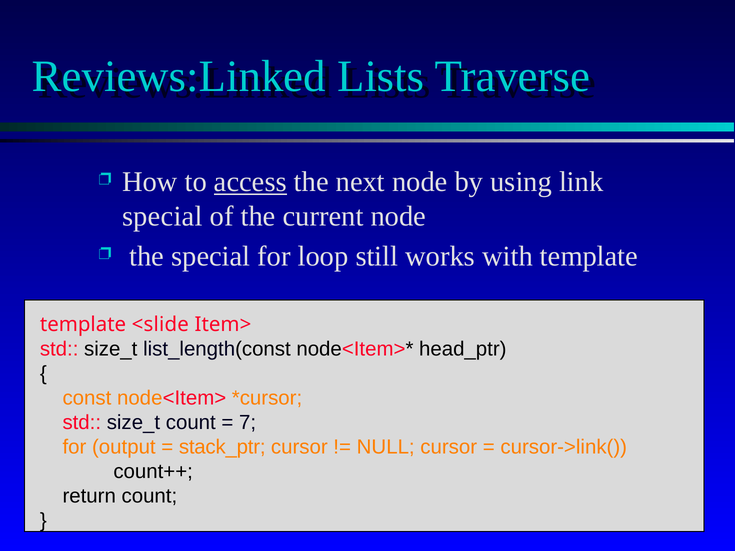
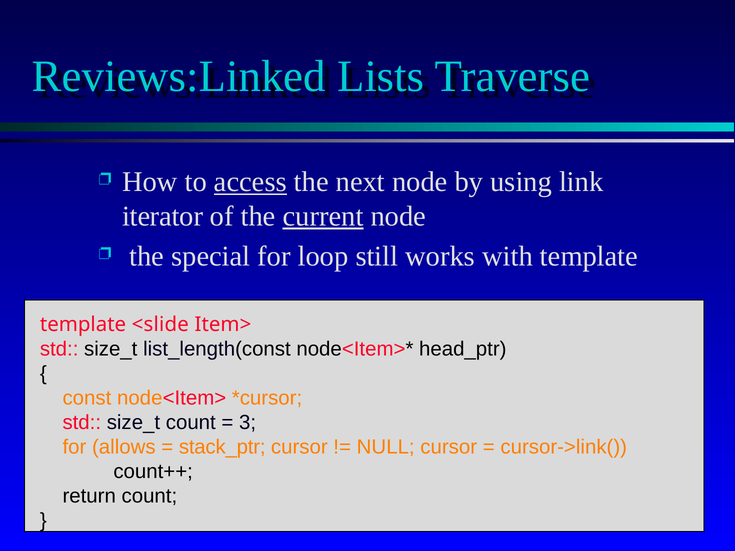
special at (162, 216): special -> iterator
current underline: none -> present
7: 7 -> 3
output: output -> allows
